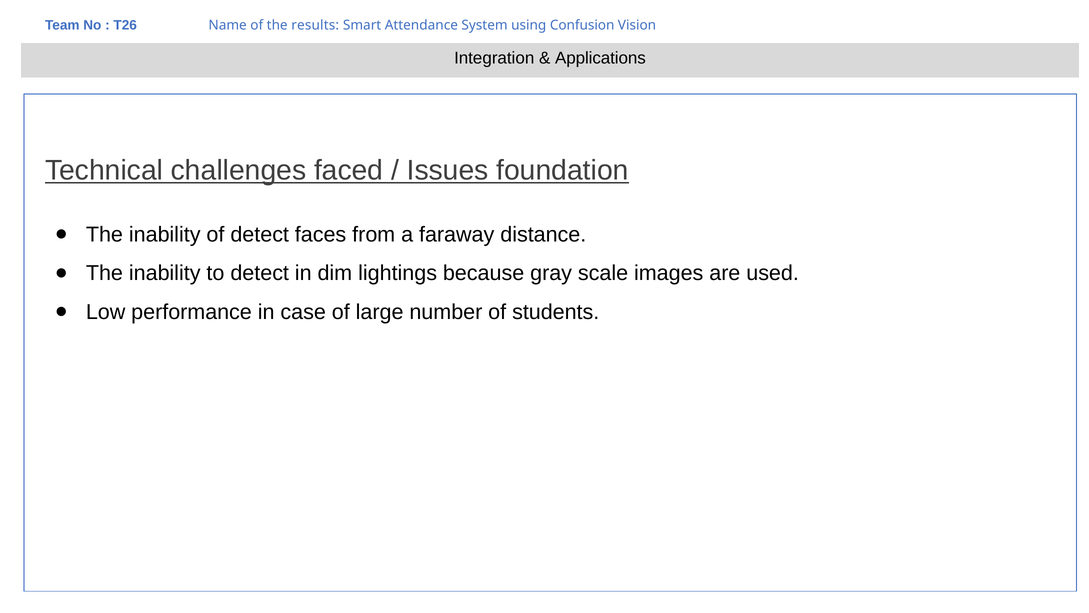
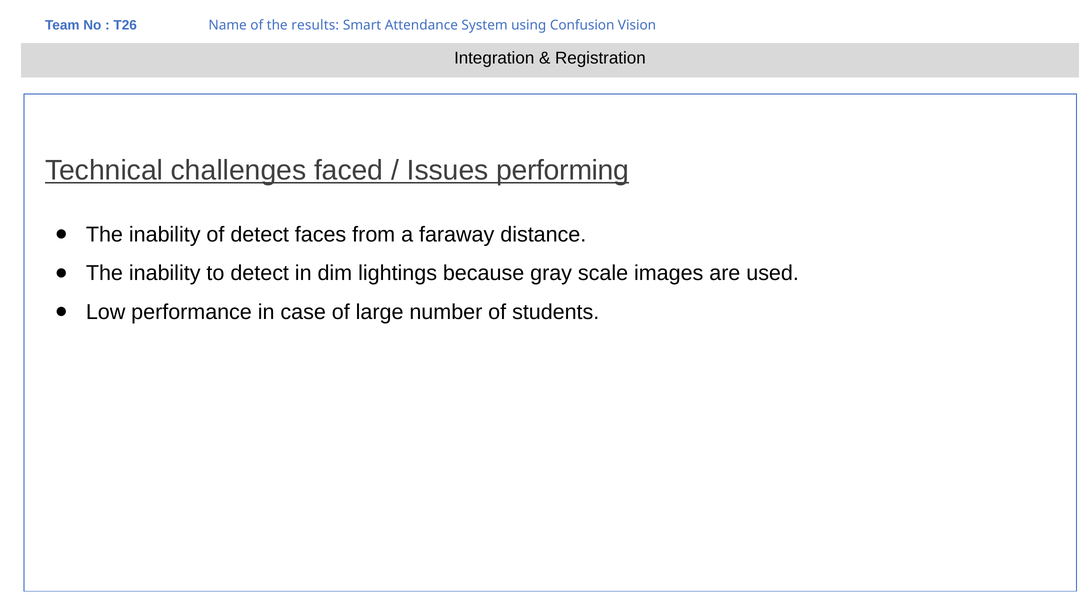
Applications: Applications -> Registration
foundation: foundation -> performing
